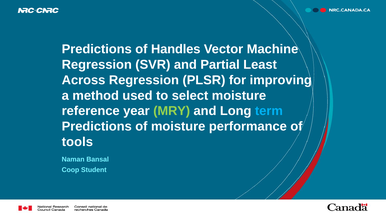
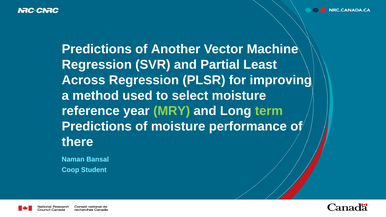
Handles: Handles -> Another
term colour: light blue -> light green
tools: tools -> there
